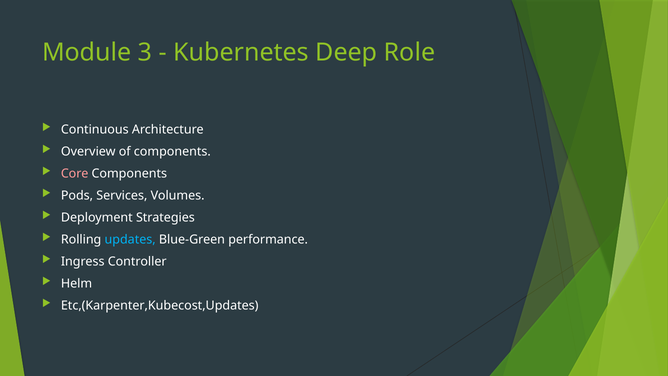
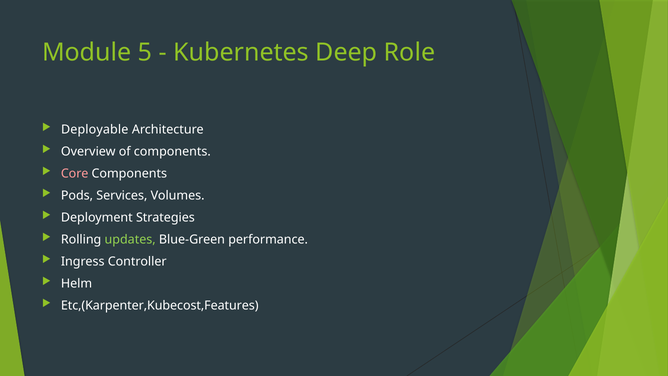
3: 3 -> 5
Continuous: Continuous -> Deployable
updates colour: light blue -> light green
Etc,(Karpenter,Kubecost,Updates: Etc,(Karpenter,Kubecost,Updates -> Etc,(Karpenter,Kubecost,Features
